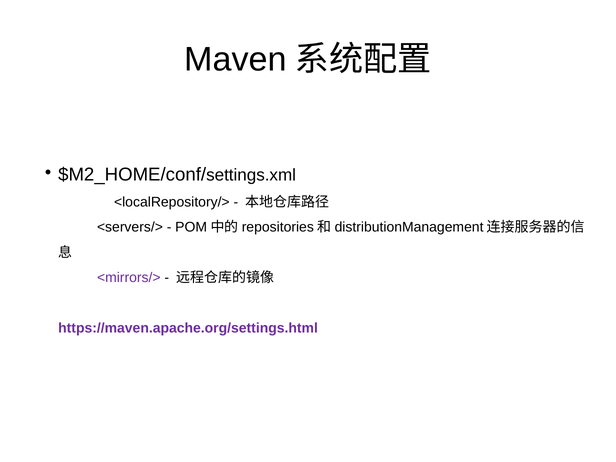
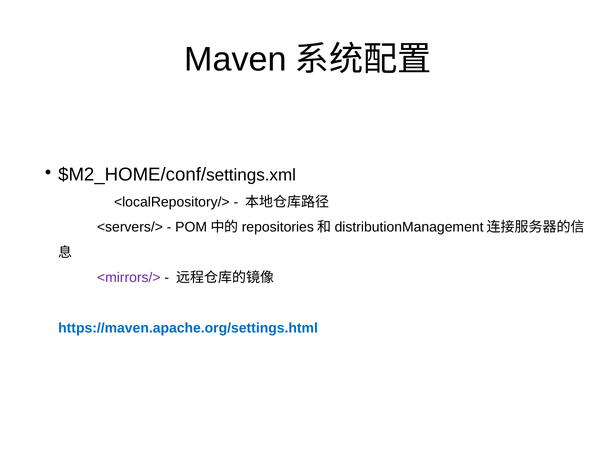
https://maven.apache.org/settings.html colour: purple -> blue
